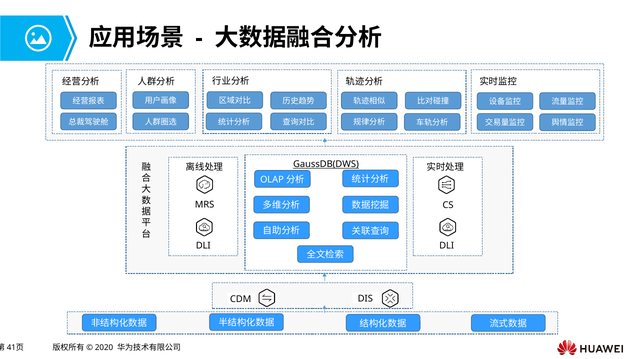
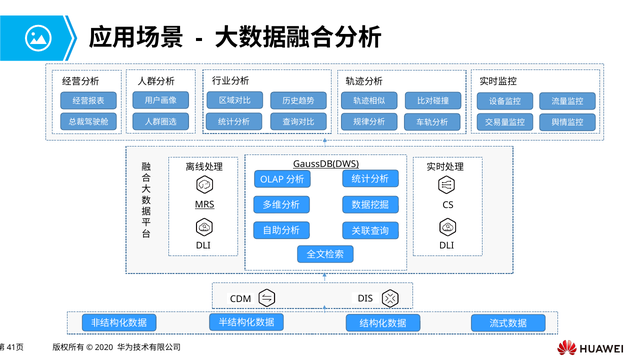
MRS underline: none -> present
